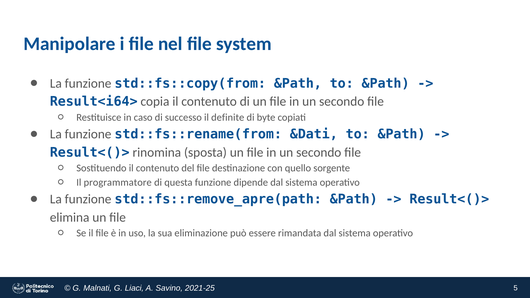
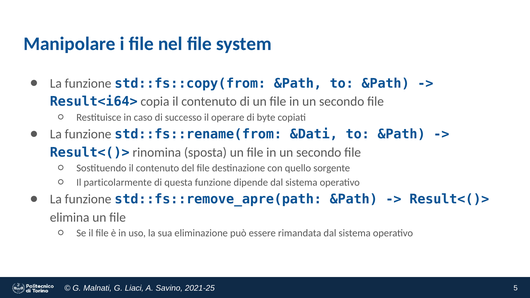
definite: definite -> operare
programmatore: programmatore -> particolarmente
